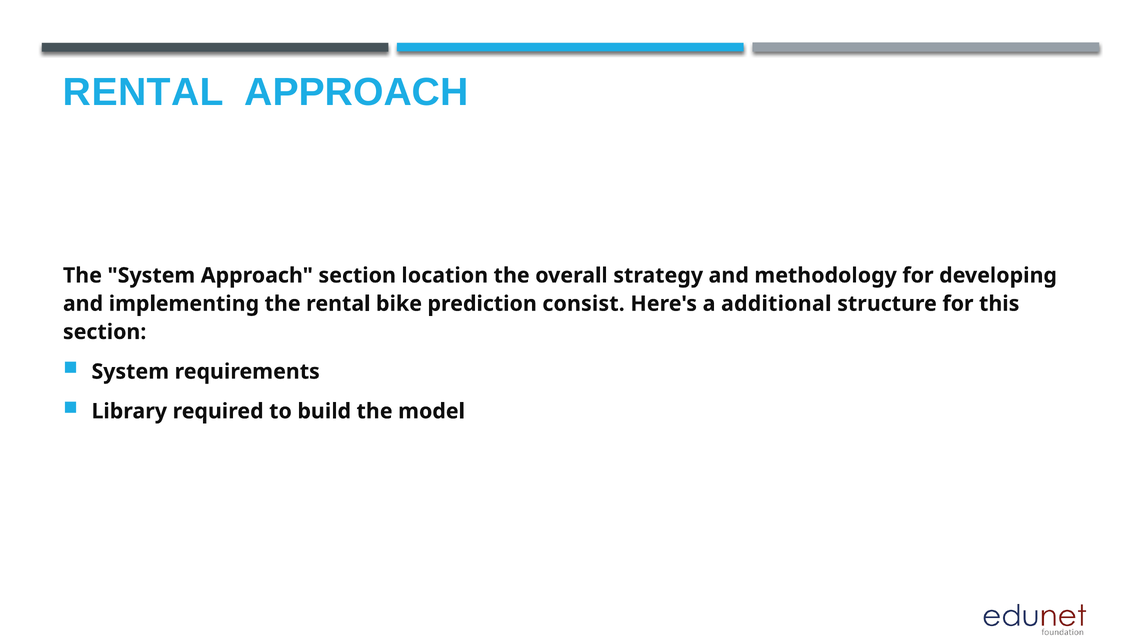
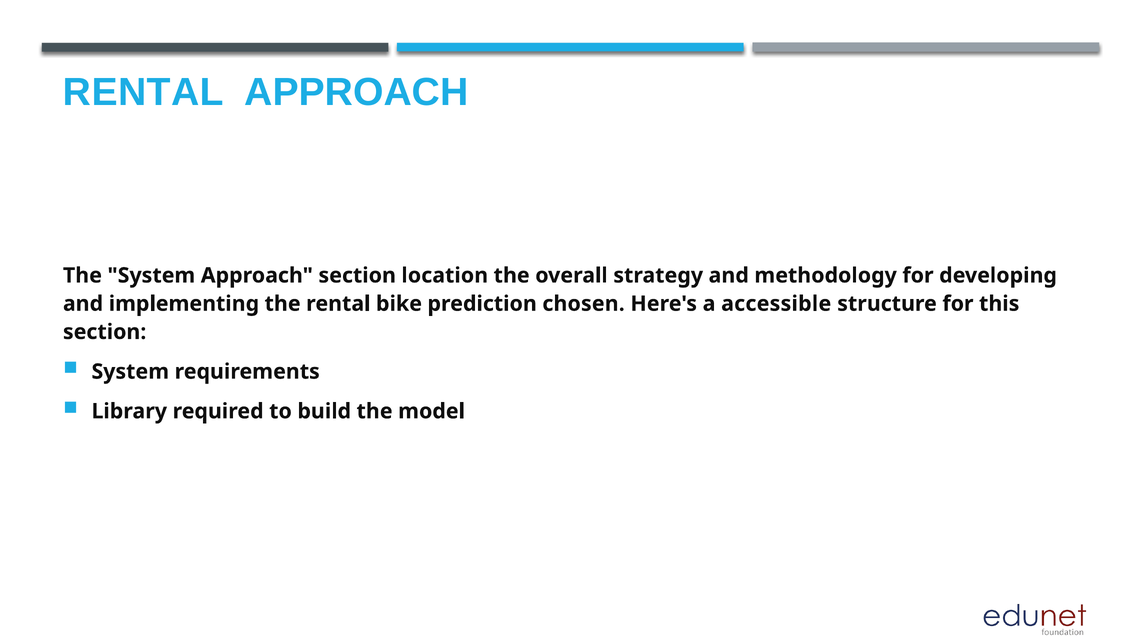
consist: consist -> chosen
additional: additional -> accessible
